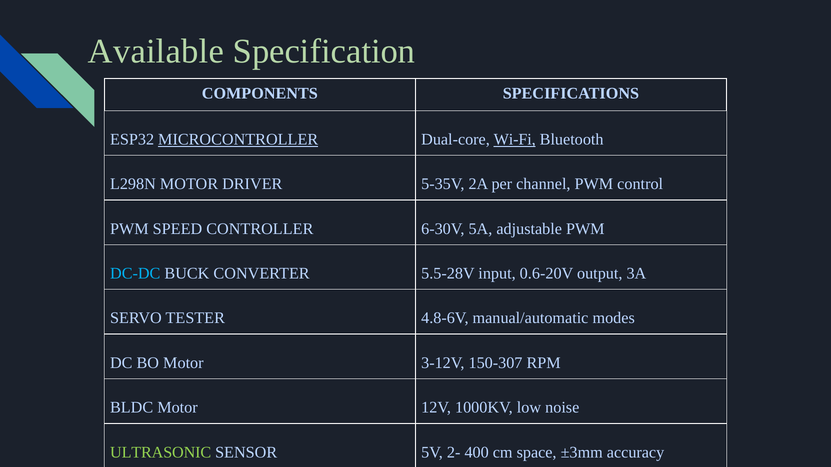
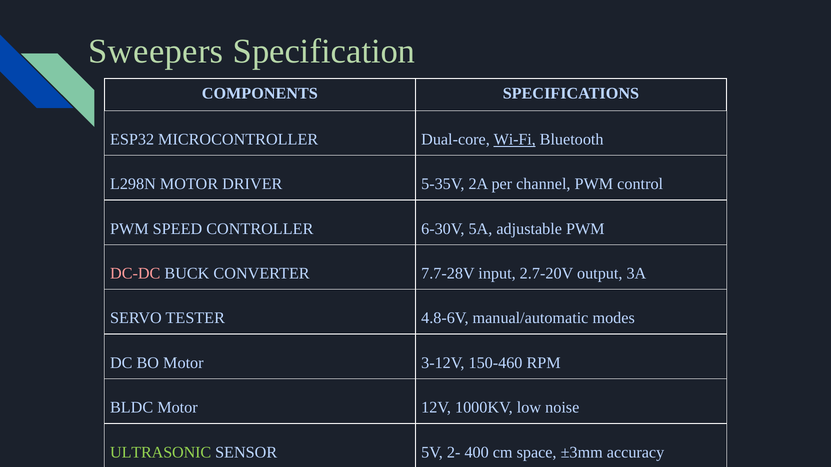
Available: Available -> Sweepers
MICROCONTROLLER underline: present -> none
DC-DC colour: light blue -> pink
5.5-28V: 5.5-28V -> 7.7-28V
0.6-20V: 0.6-20V -> 2.7-20V
150-307: 150-307 -> 150-460
